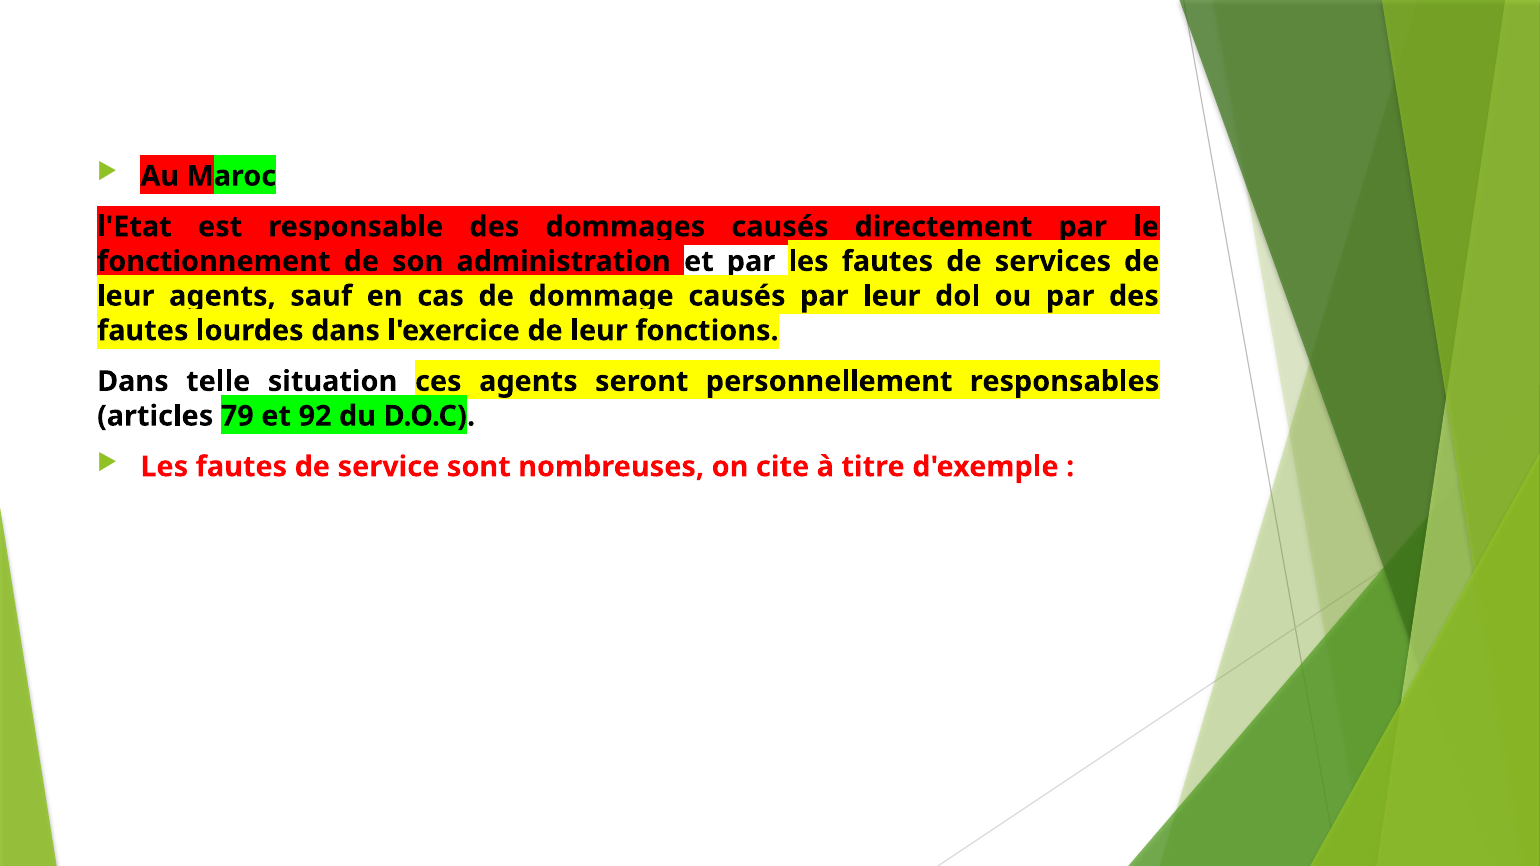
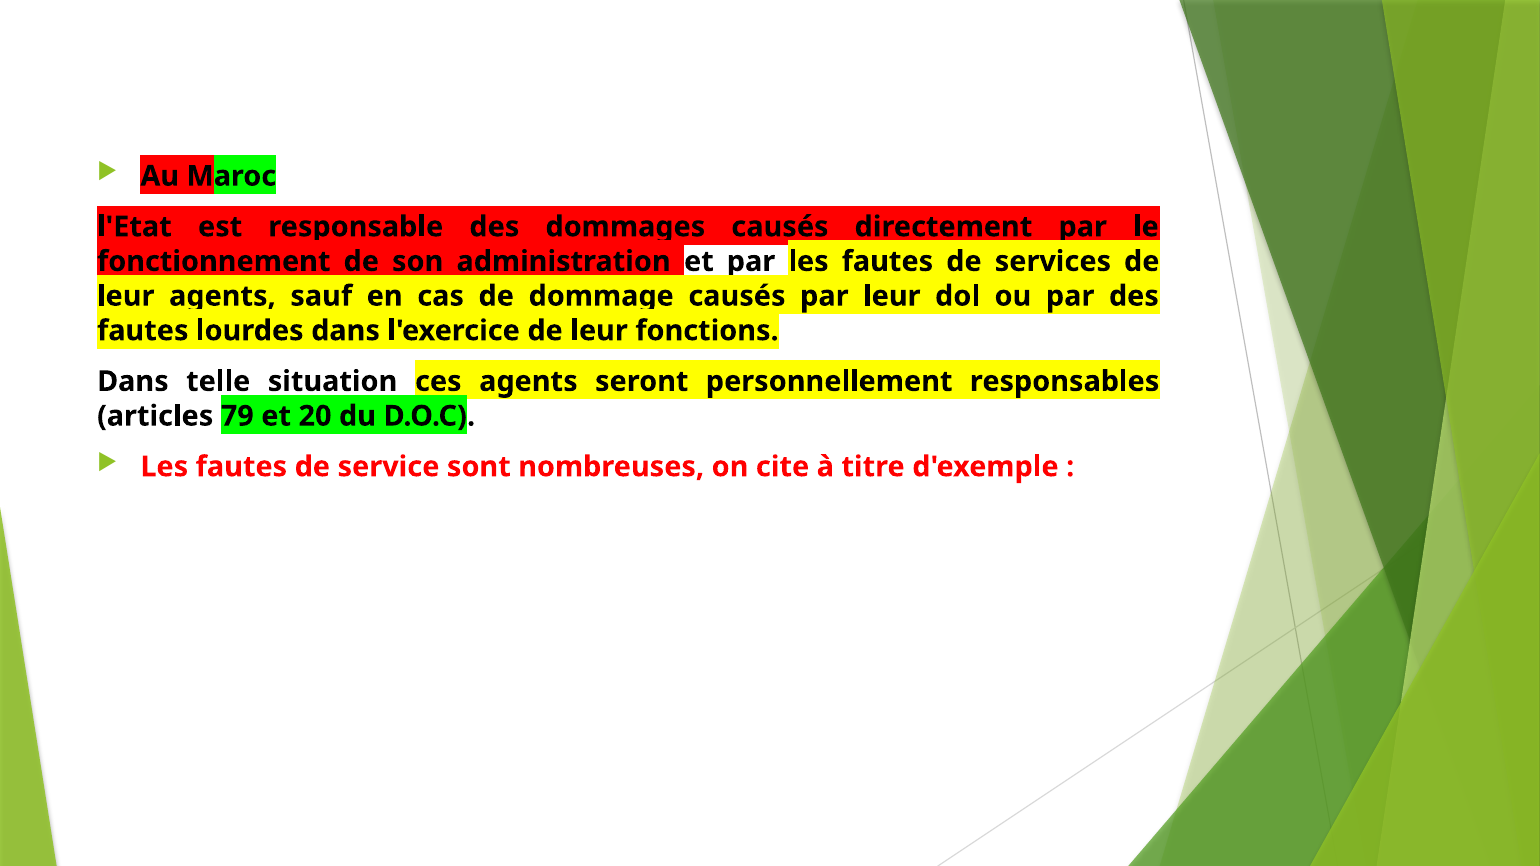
92: 92 -> 20
